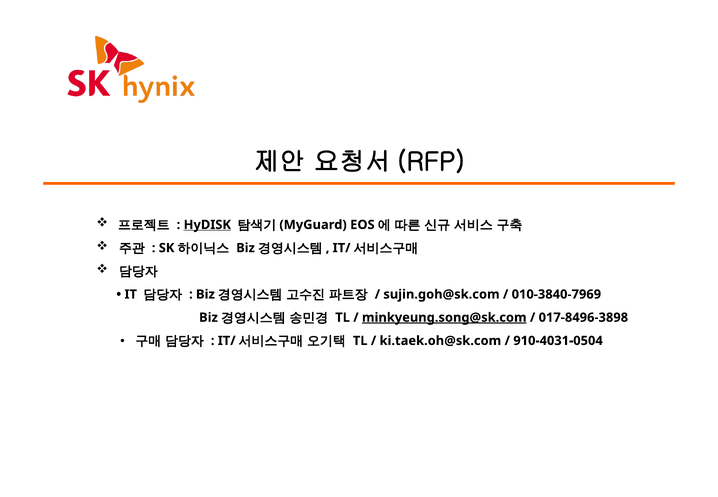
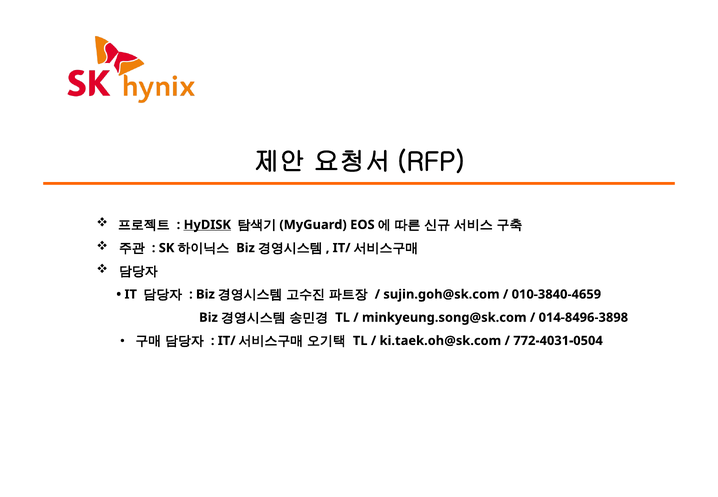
010-3840-7969: 010-3840-7969 -> 010-3840-4659
minkyeung.song@sk.com underline: present -> none
017-8496-3898: 017-8496-3898 -> 014-8496-3898
910-4031-0504: 910-4031-0504 -> 772-4031-0504
